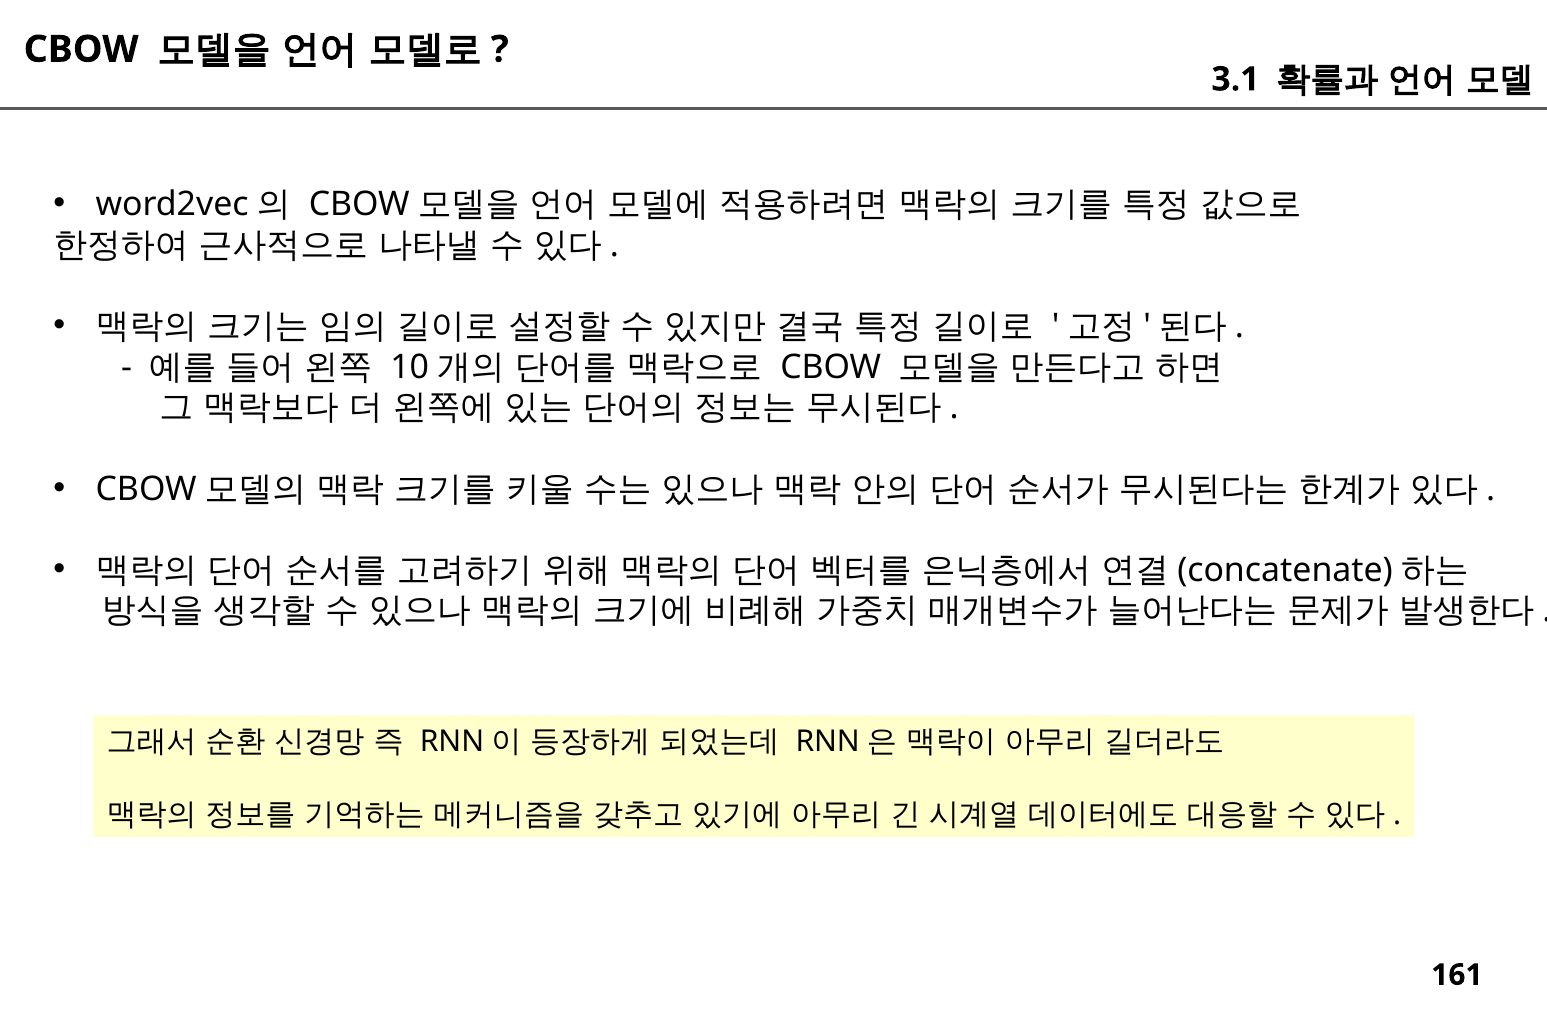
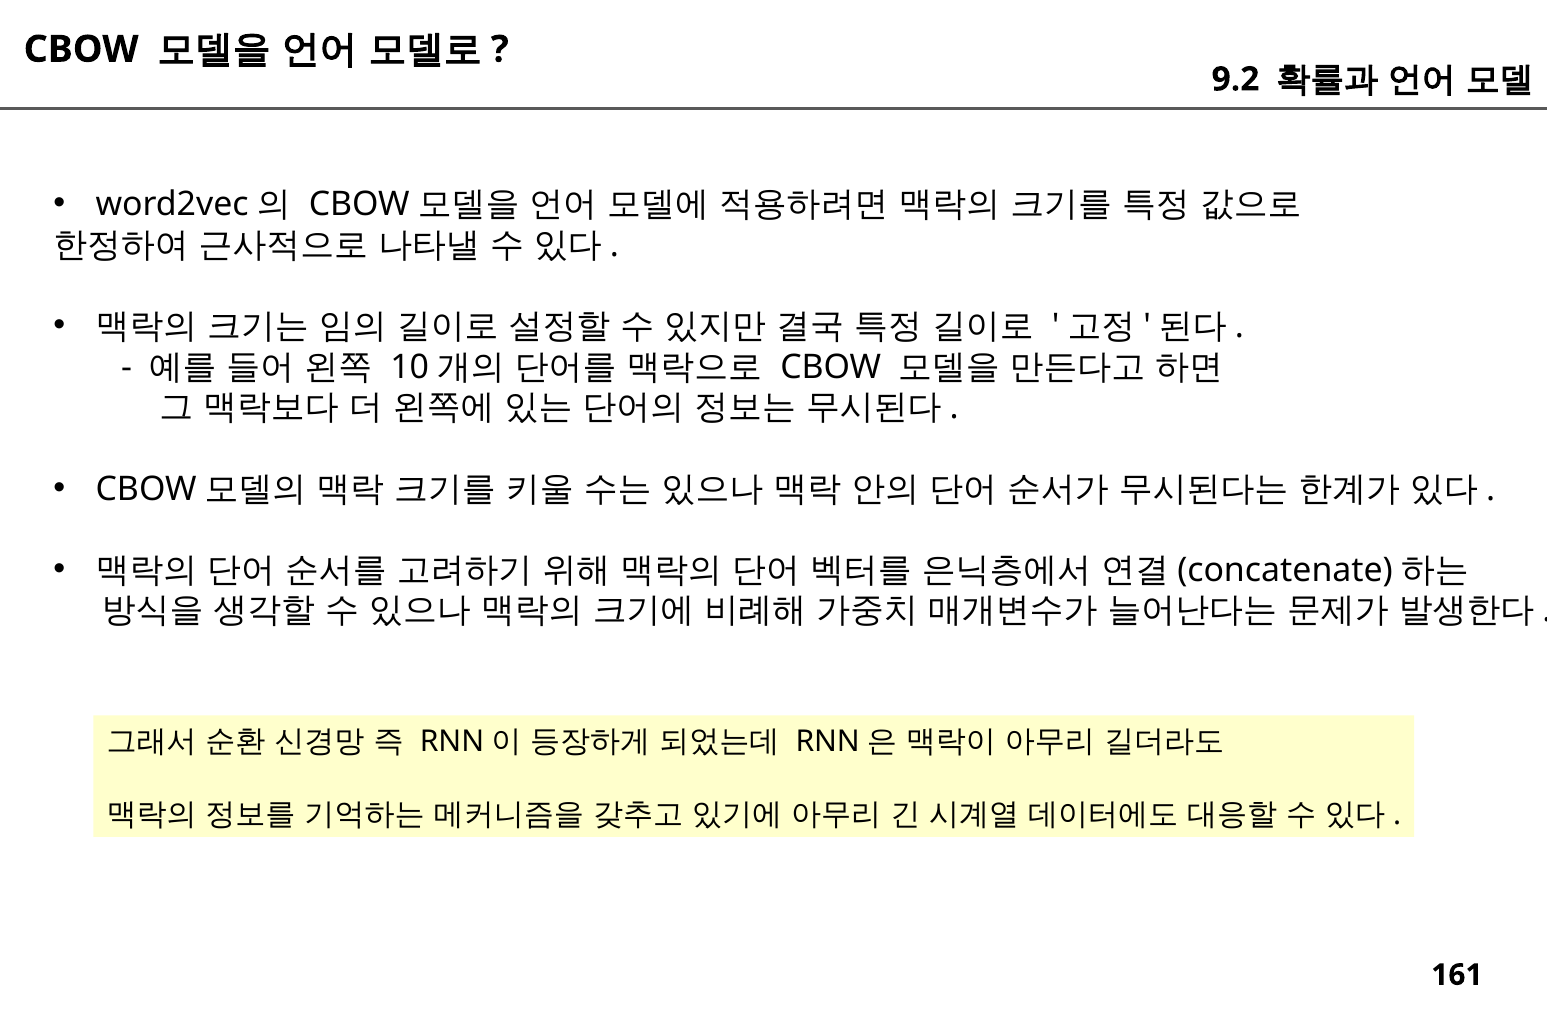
3.1: 3.1 -> 9.2
